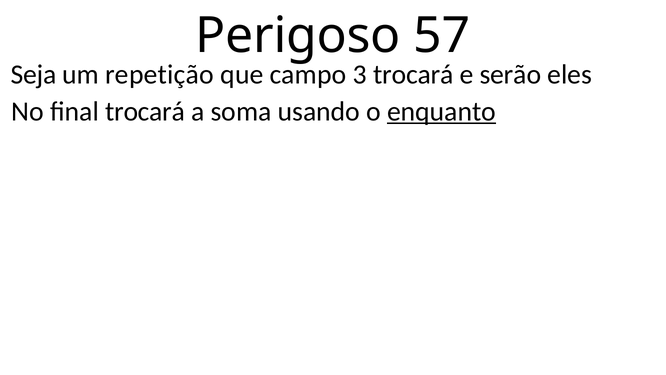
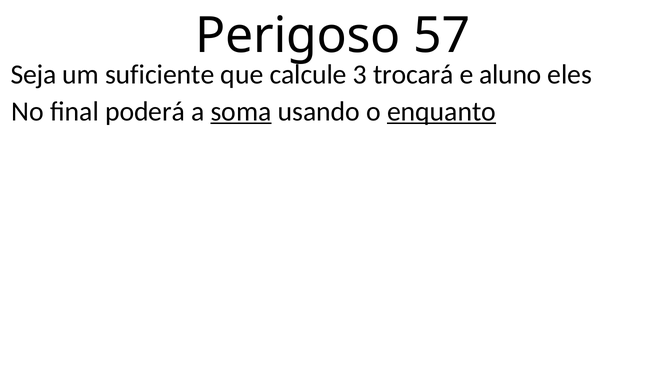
repetição: repetição -> suficiente
campo: campo -> calcule
serão: serão -> aluno
final trocará: trocará -> poderá
soma underline: none -> present
